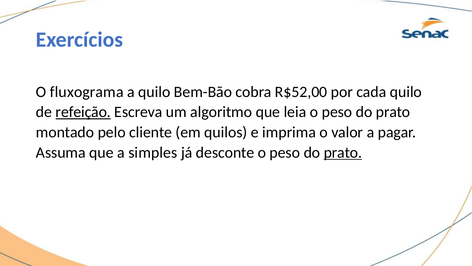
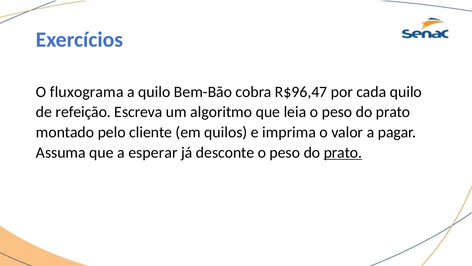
R$52,00: R$52,00 -> R$96,47
refeição underline: present -> none
simples: simples -> esperar
